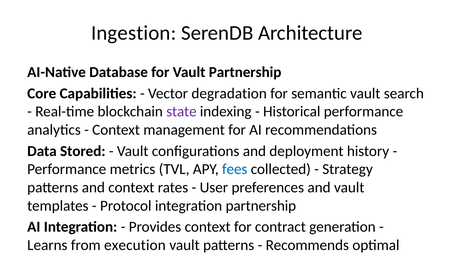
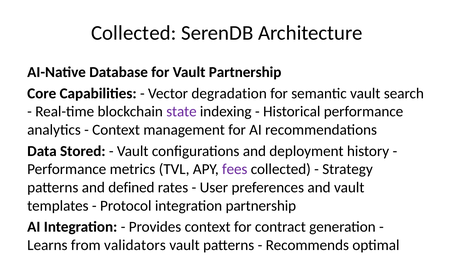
Ingestion at (134, 33): Ingestion -> Collected
fees colour: blue -> purple
and context: context -> defined
execution: execution -> validators
